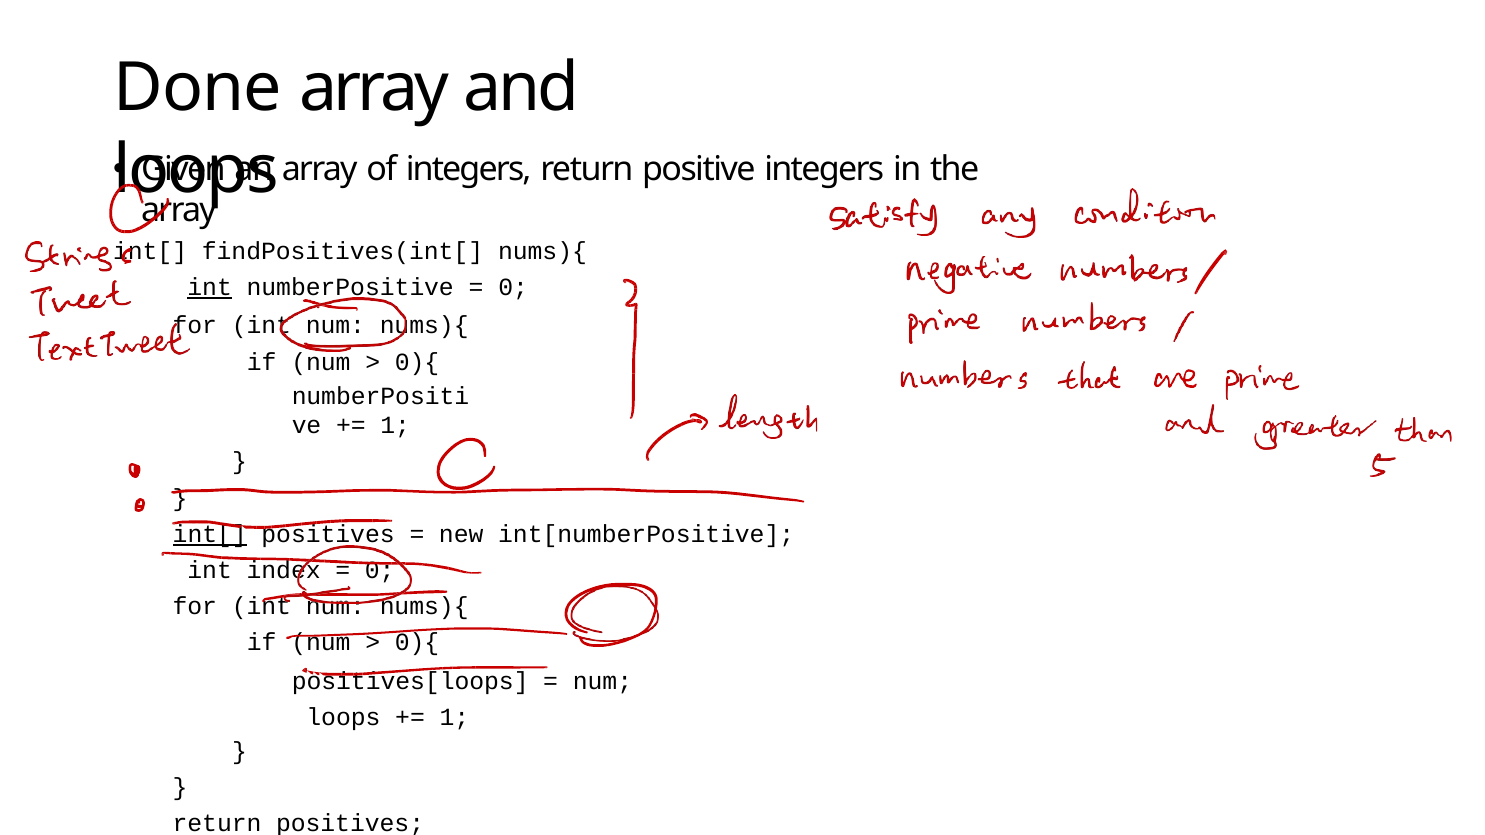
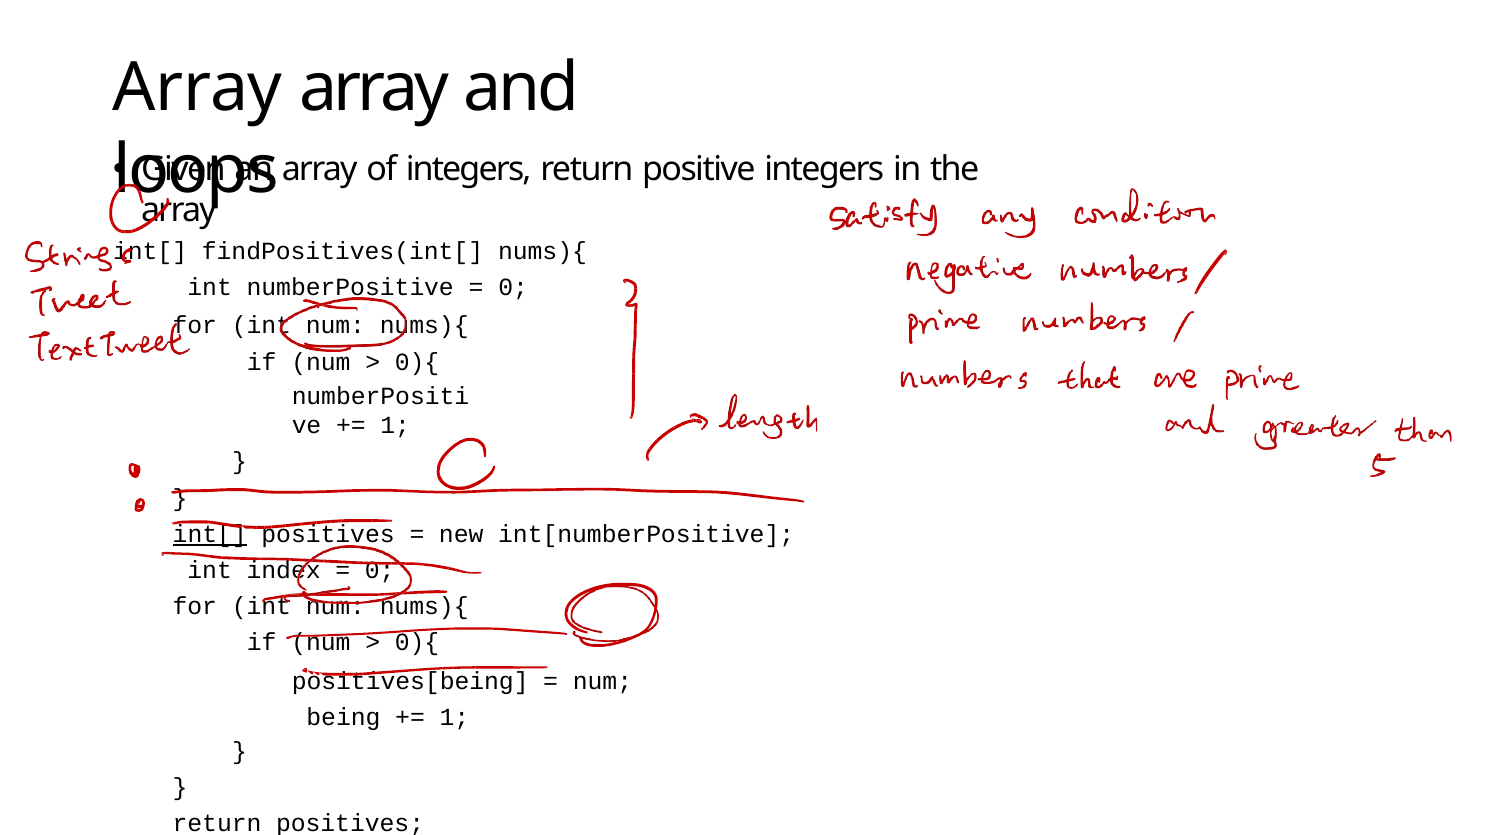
Done at (198, 88): Done -> Array
int at (210, 287) underline: present -> none
positives[loops: positives[loops -> positives[being
loops at (343, 718): loops -> being
